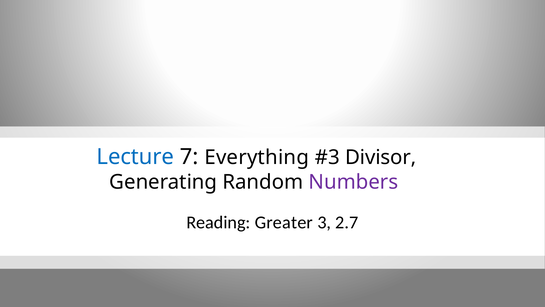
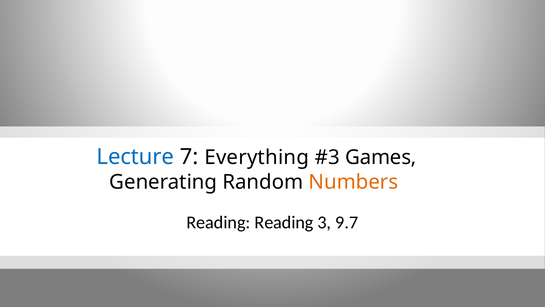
Divisor: Divisor -> Games
Numbers colour: purple -> orange
Reading Greater: Greater -> Reading
2.7: 2.7 -> 9.7
